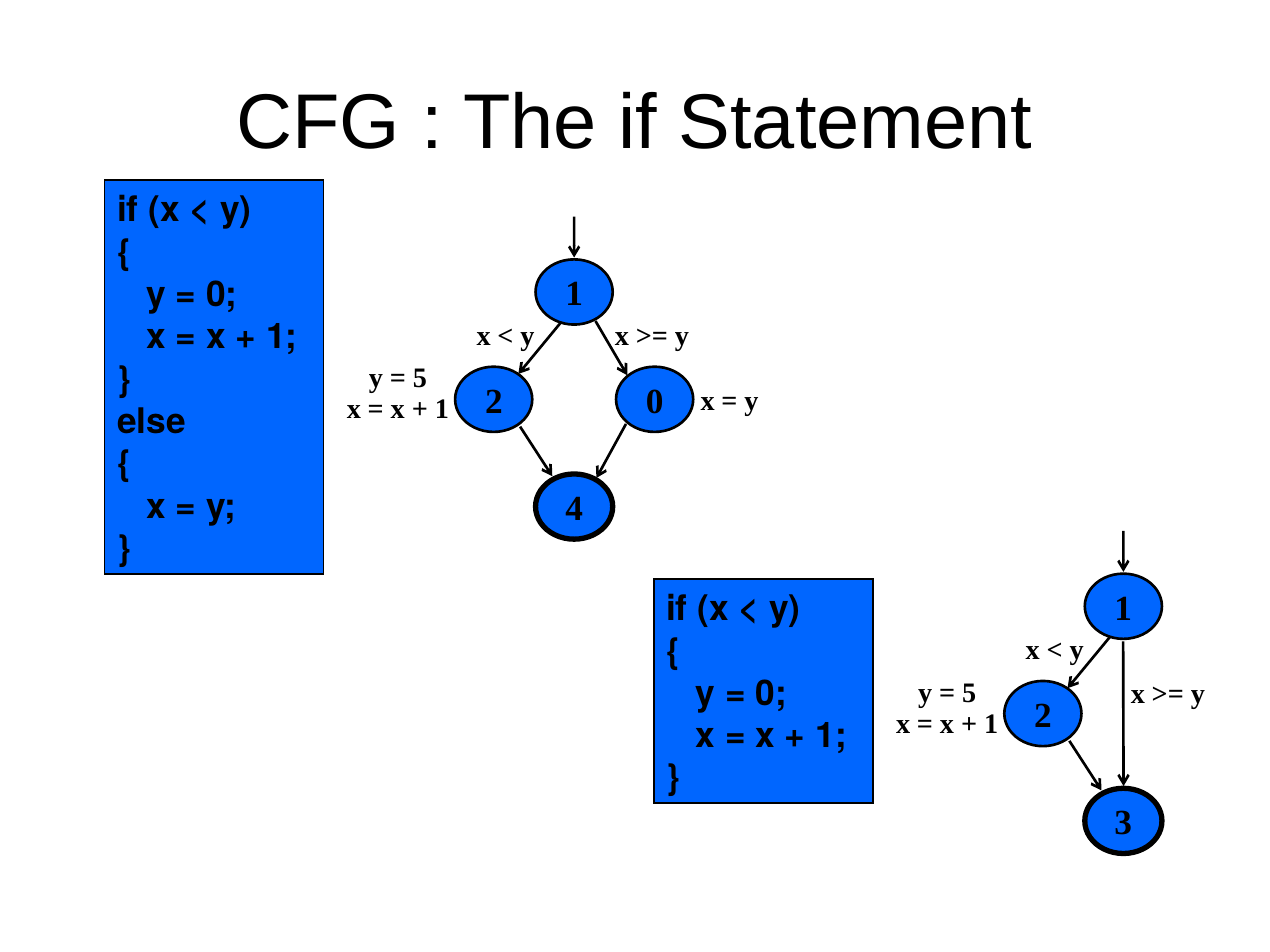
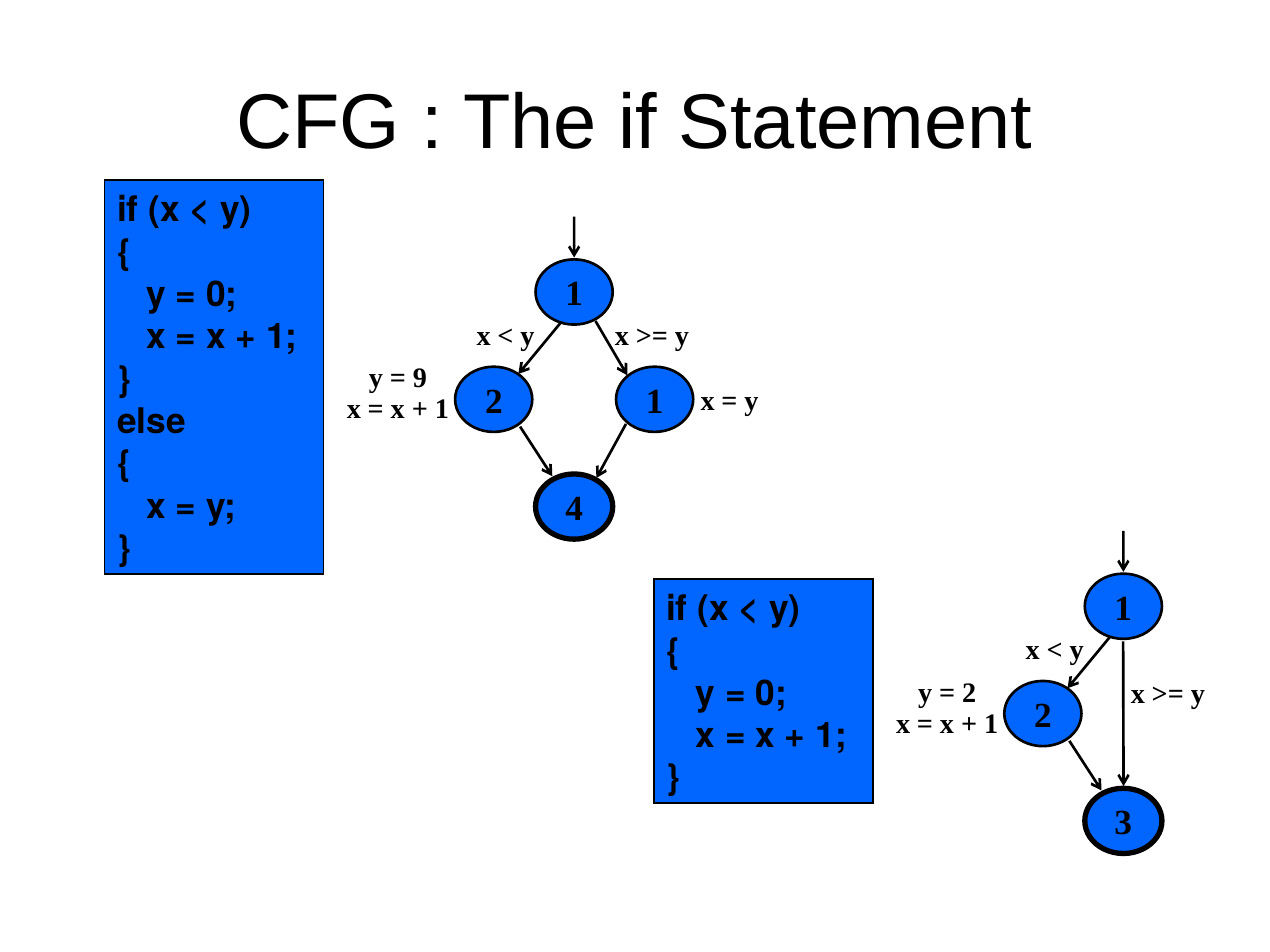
5 at (420, 379): 5 -> 9
2 0: 0 -> 1
5 at (969, 693): 5 -> 2
